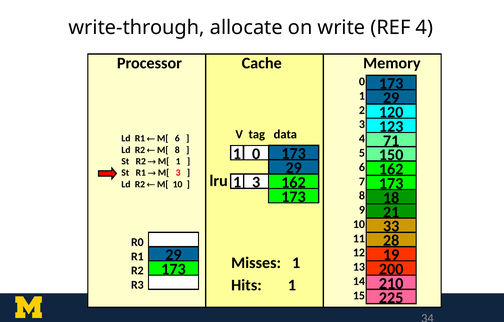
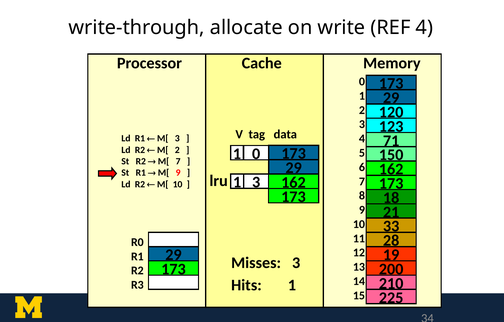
M[ 6: 6 -> 3
M[ 8: 8 -> 2
M[ 1: 1 -> 7
M[ 3: 3 -> 9
Misses 1: 1 -> 3
